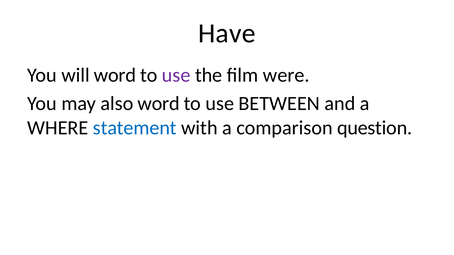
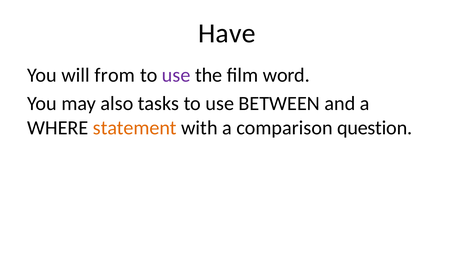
will word: word -> from
were: were -> word
also word: word -> tasks
statement colour: blue -> orange
